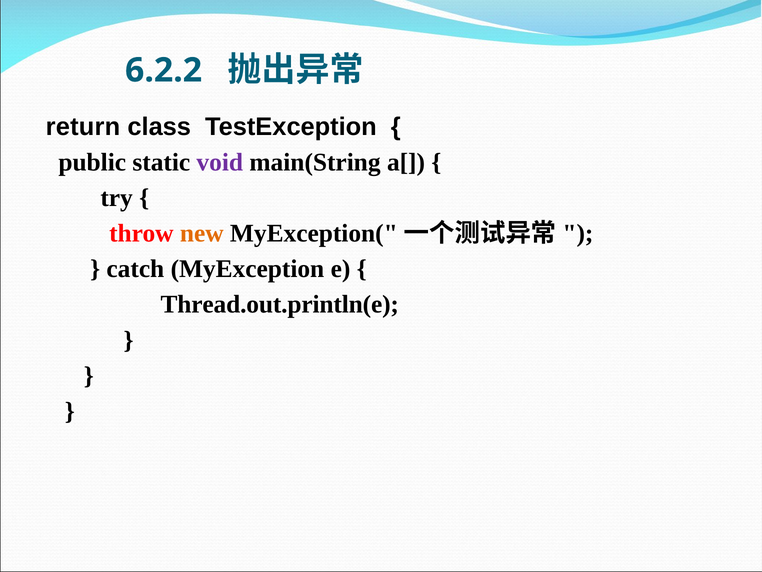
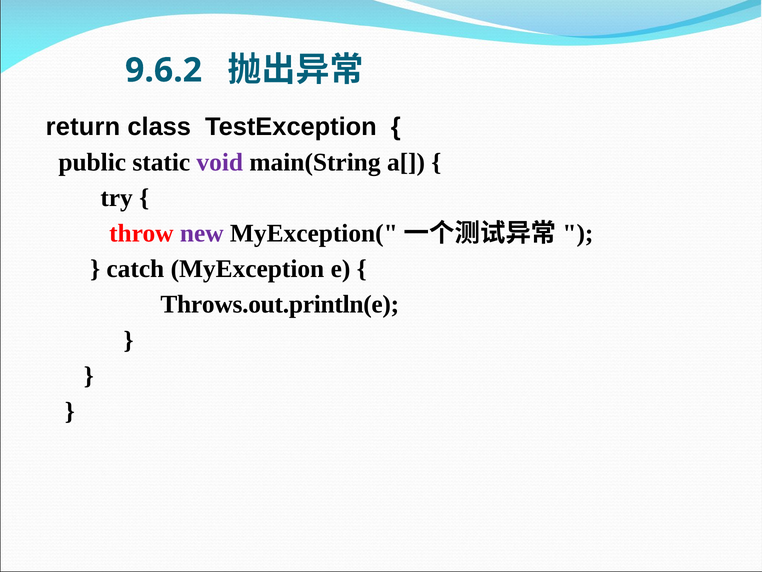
6.2.2: 6.2.2 -> 9.6.2
new colour: orange -> purple
Thread.out.println(e: Thread.out.println(e -> Throws.out.println(e
